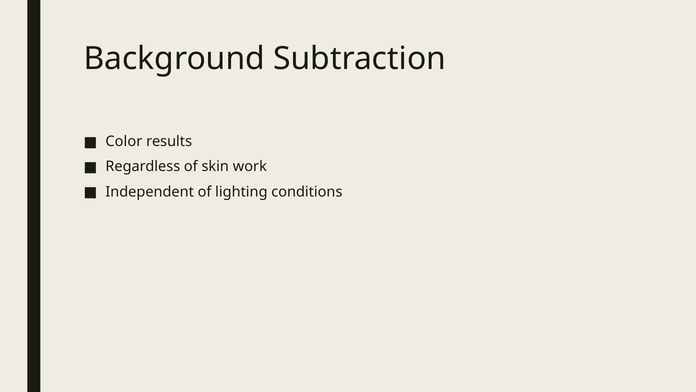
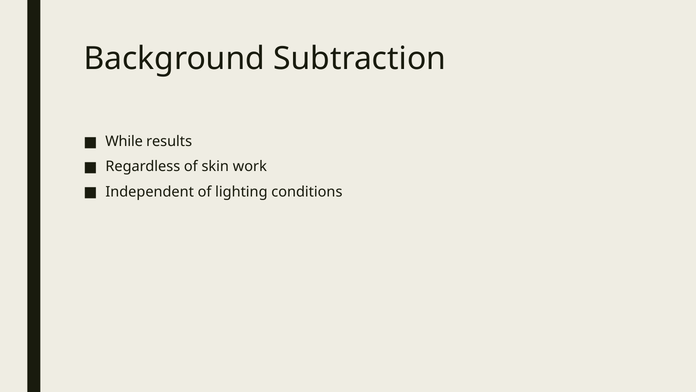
Color: Color -> While
